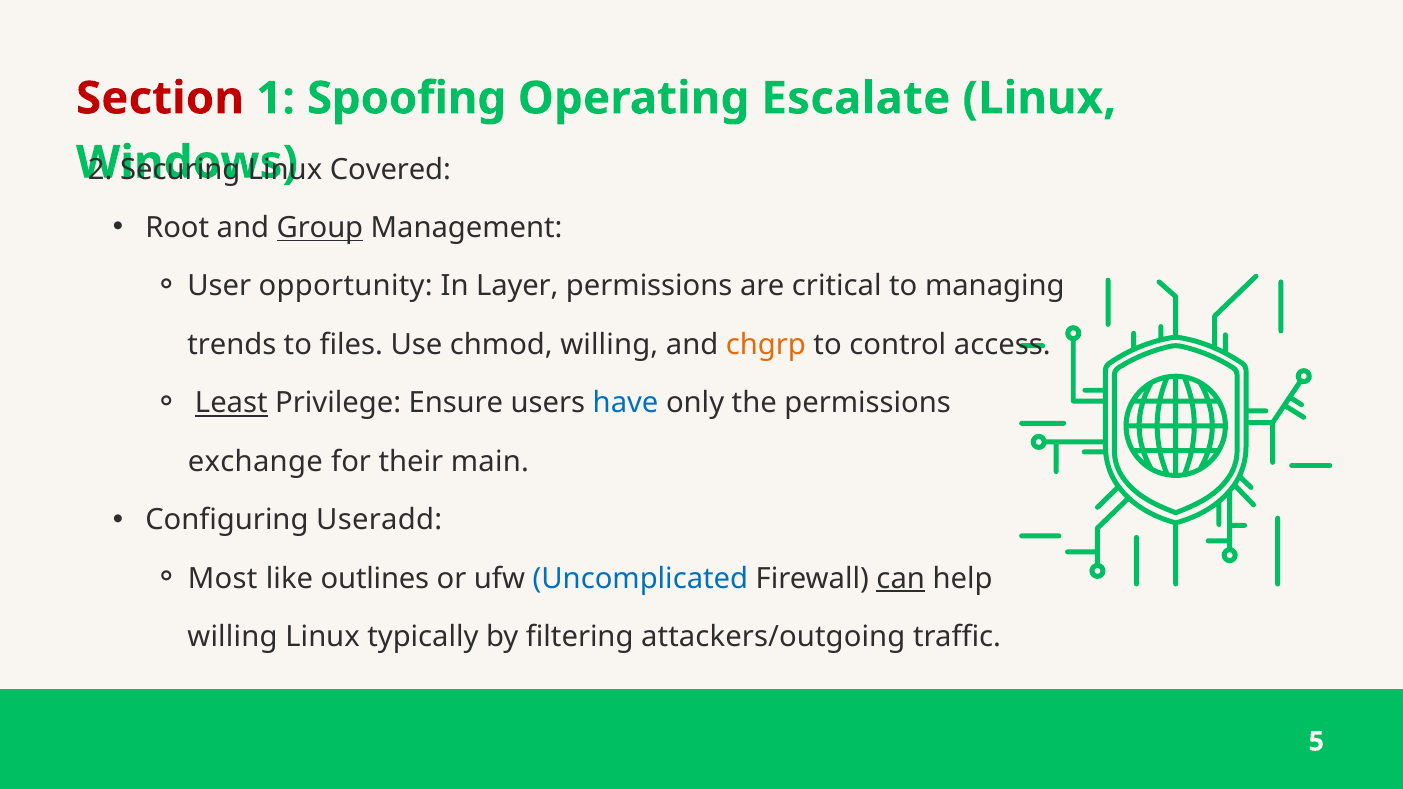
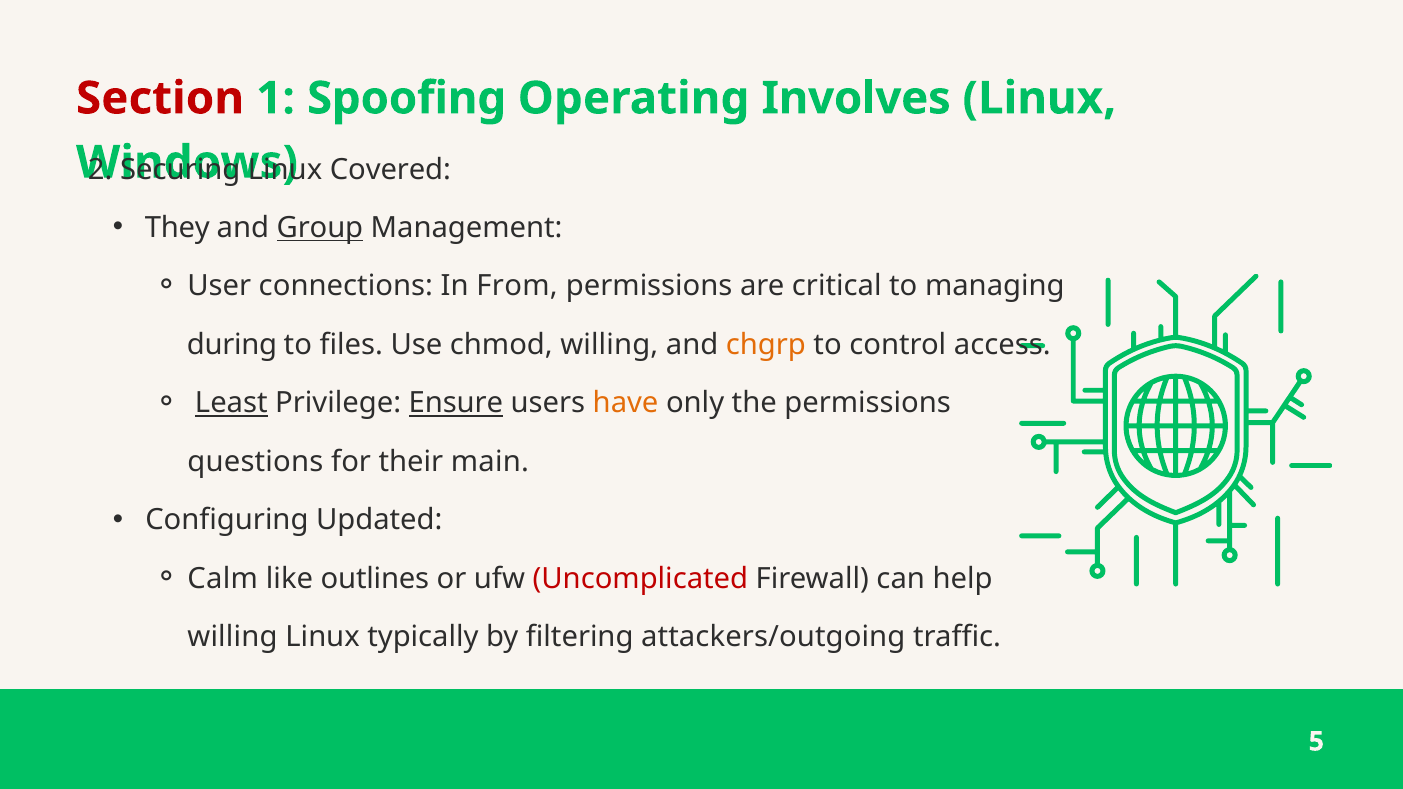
Escalate: Escalate -> Involves
Root: Root -> They
opportunity: opportunity -> connections
Layer: Layer -> From
trends: trends -> during
Ensure underline: none -> present
have colour: blue -> orange
exchange: exchange -> questions
Useradd: Useradd -> Updated
Most: Most -> Calm
Uncomplicated colour: blue -> red
can underline: present -> none
